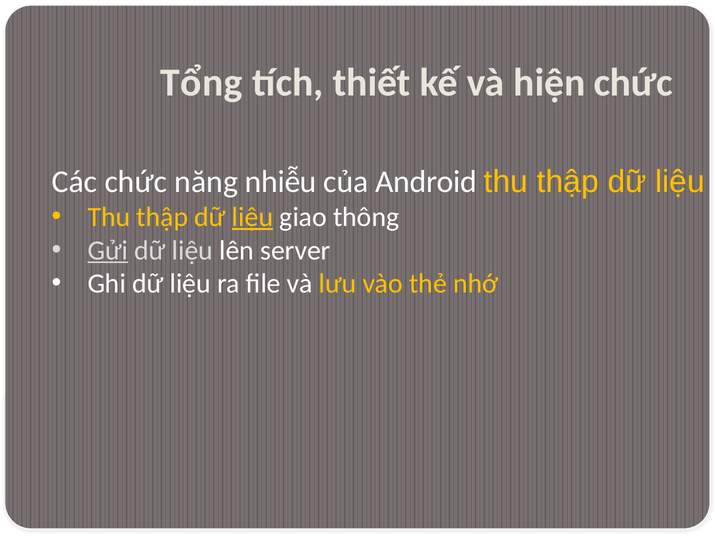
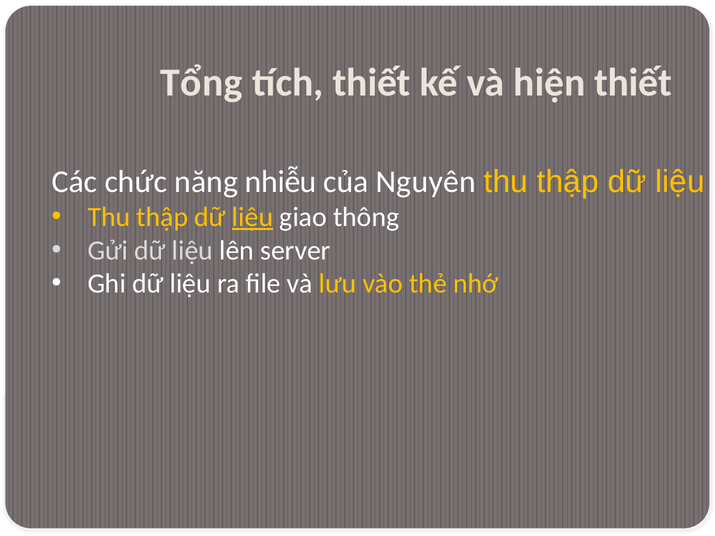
hiện chức: chức -> thiết
Android: Android -> Nguyên
Gửi underline: present -> none
